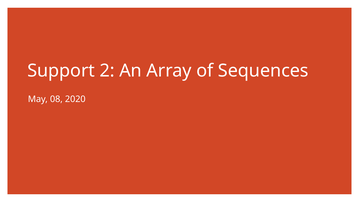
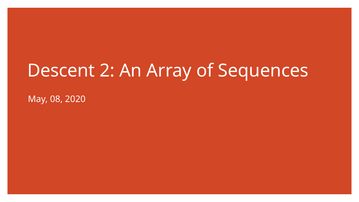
Support: Support -> Descent
